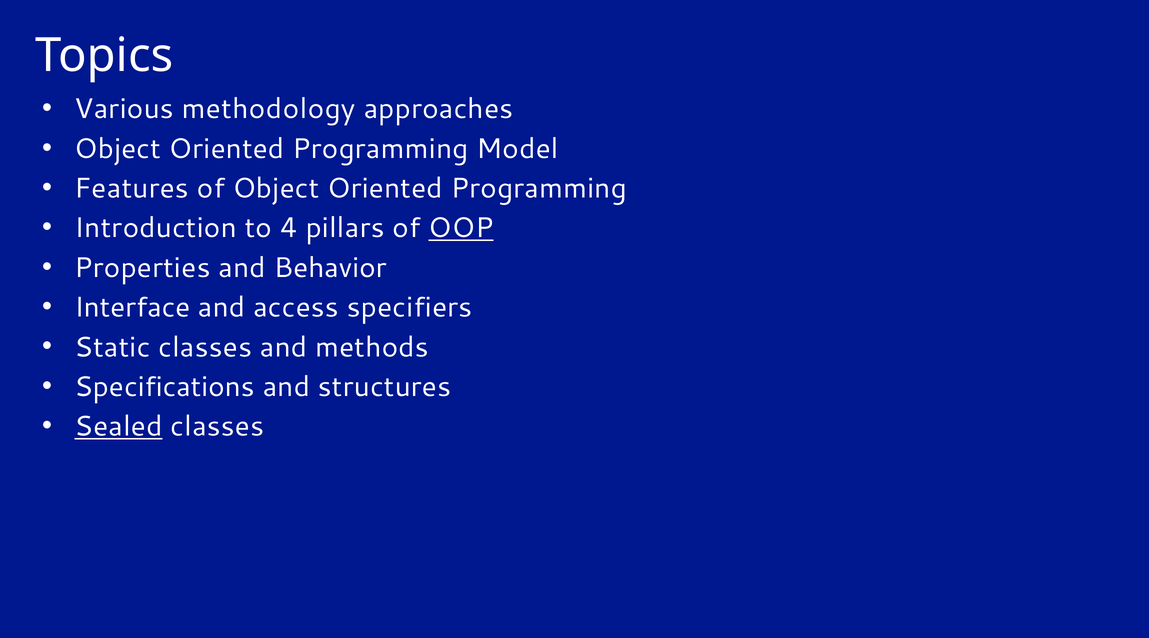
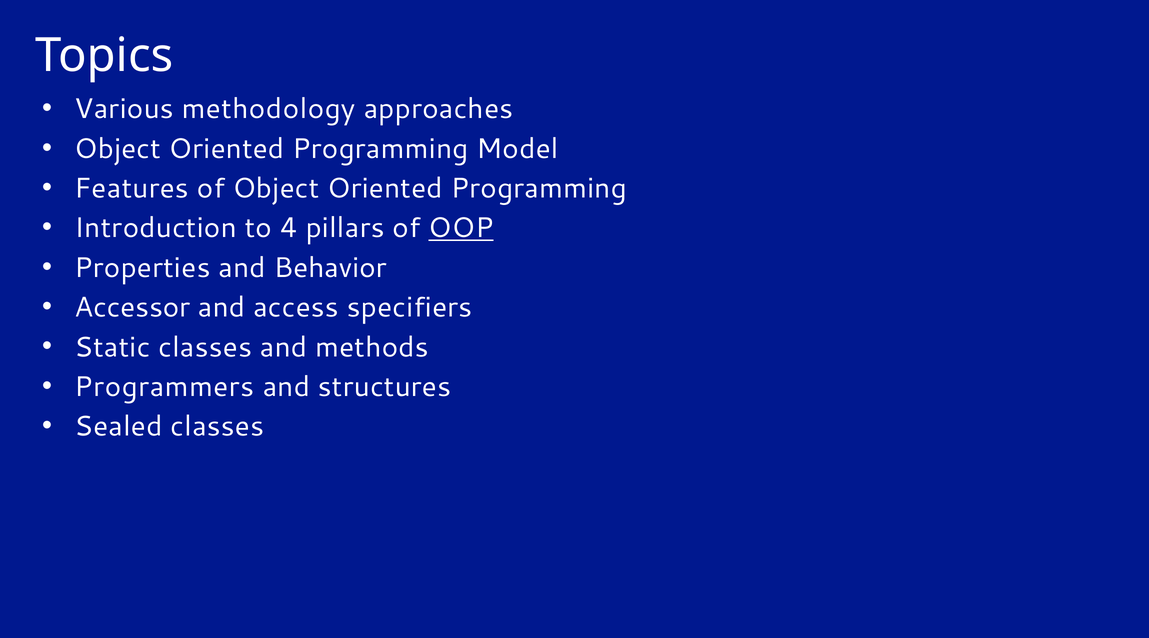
Interface: Interface -> Accessor
Specifications: Specifications -> Programmers
Sealed underline: present -> none
